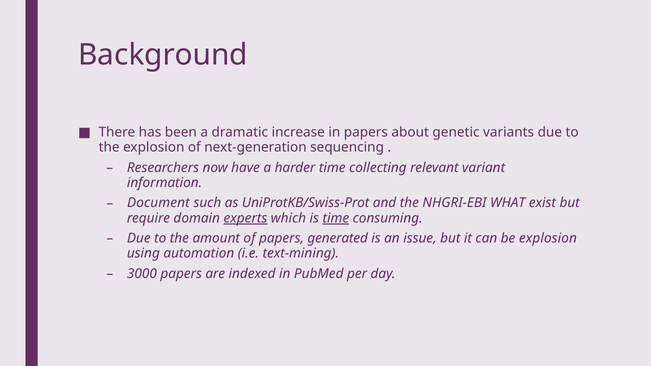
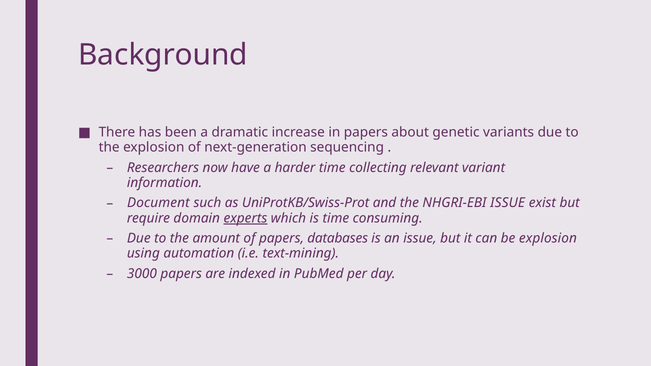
NHGRI-EBI WHAT: WHAT -> ISSUE
time at (336, 218) underline: present -> none
generated: generated -> databases
